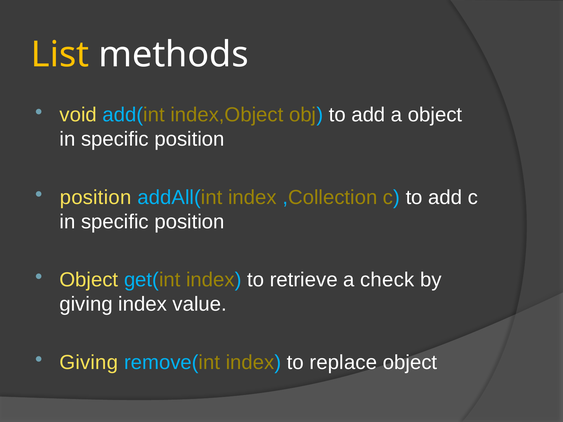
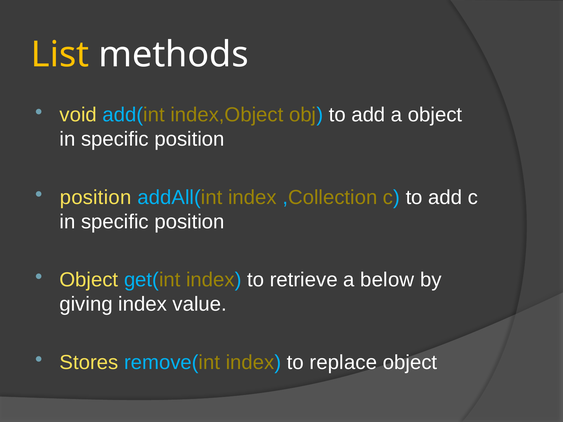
check: check -> below
Giving at (89, 363): Giving -> Stores
